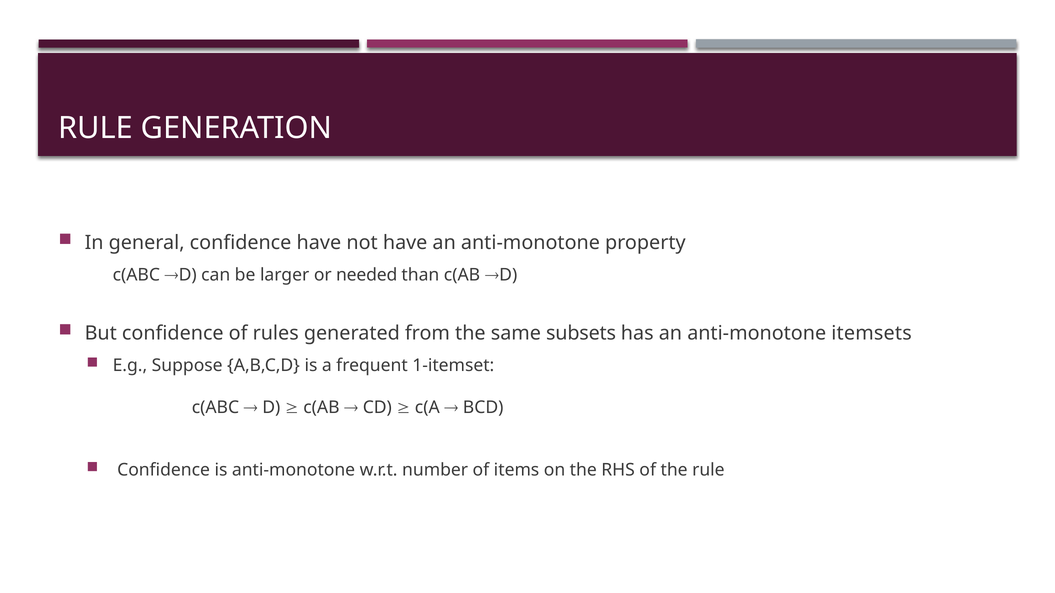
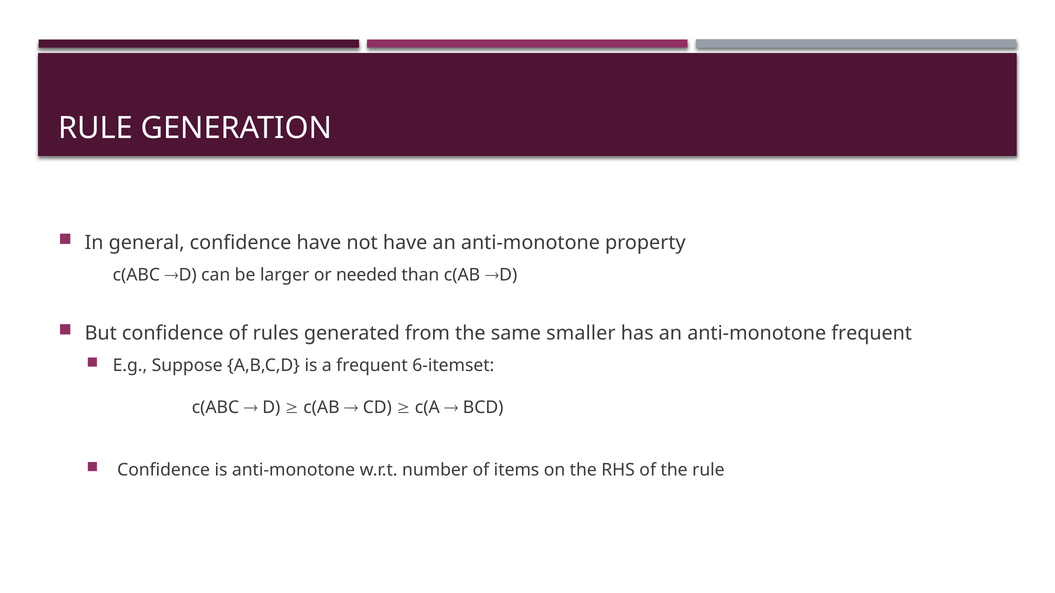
subsets: subsets -> smaller
anti-monotone itemsets: itemsets -> frequent
1-itemset: 1-itemset -> 6-itemset
